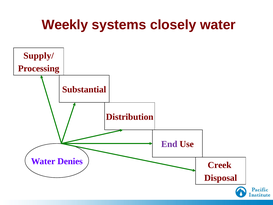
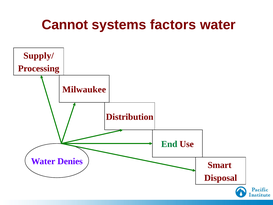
Weekly: Weekly -> Cannot
closely: closely -> factors
Substantial: Substantial -> Milwaukee
End colour: purple -> green
Creek: Creek -> Smart
